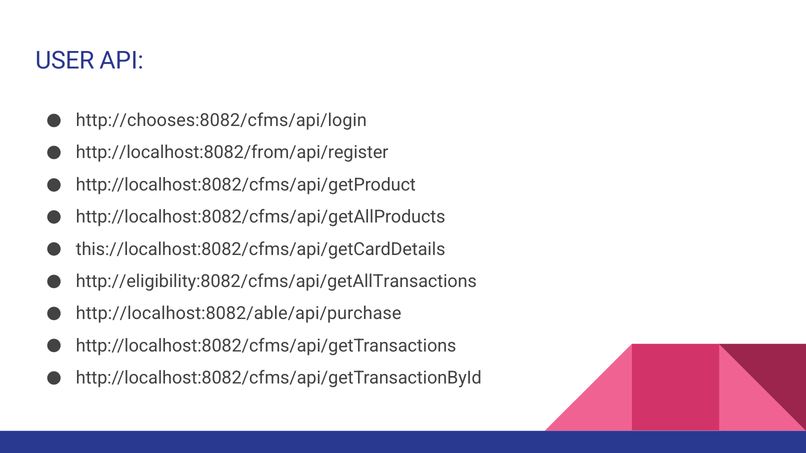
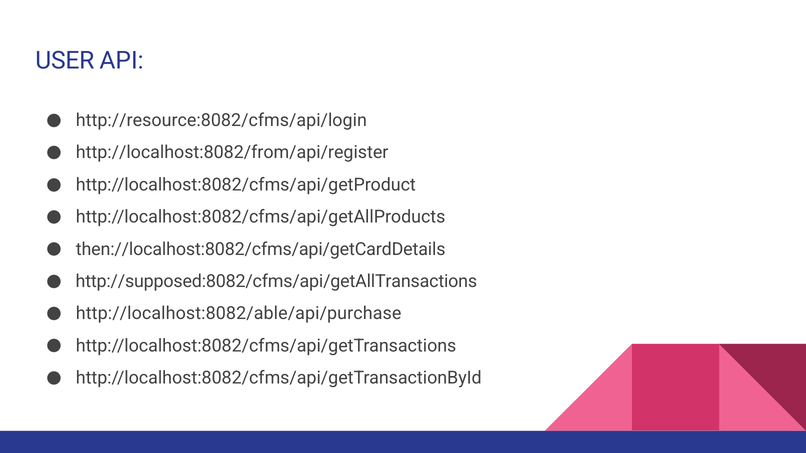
http://chooses:8082/cfms/api/login: http://chooses:8082/cfms/api/login -> http://resource:8082/cfms/api/login
this://localhost:8082/cfms/api/getCardDetails: this://localhost:8082/cfms/api/getCardDetails -> then://localhost:8082/cfms/api/getCardDetails
http://eligibility:8082/cfms/api/getAllTransactions: http://eligibility:8082/cfms/api/getAllTransactions -> http://supposed:8082/cfms/api/getAllTransactions
